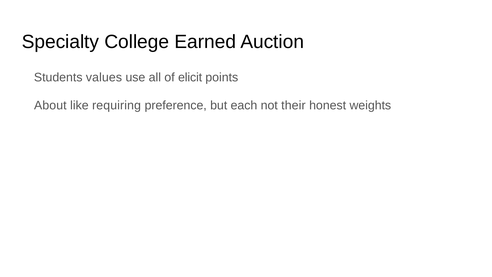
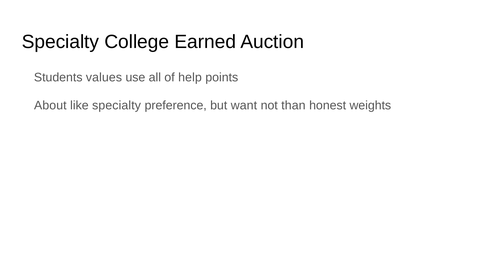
elicit: elicit -> help
like requiring: requiring -> specialty
each: each -> want
their: their -> than
